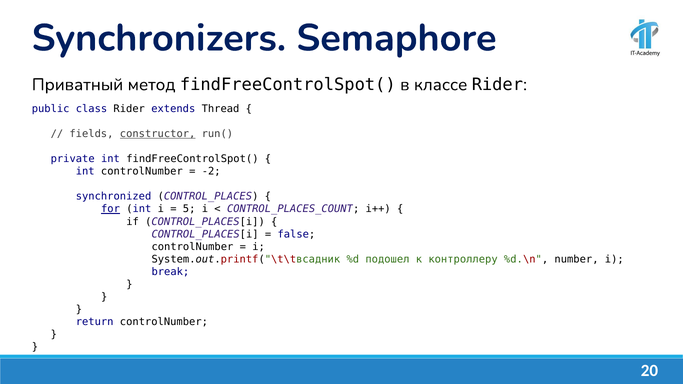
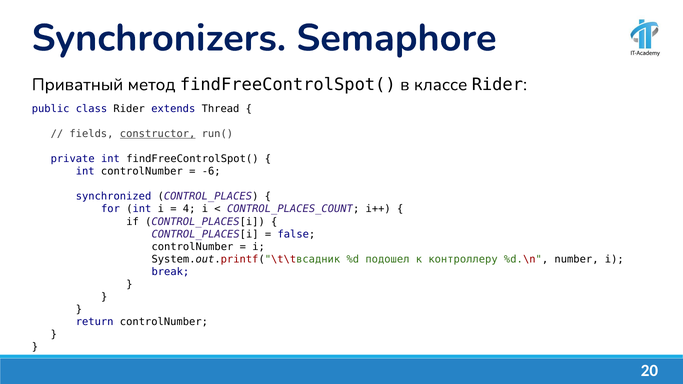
-2: -2 -> -6
for underline: present -> none
5: 5 -> 4
